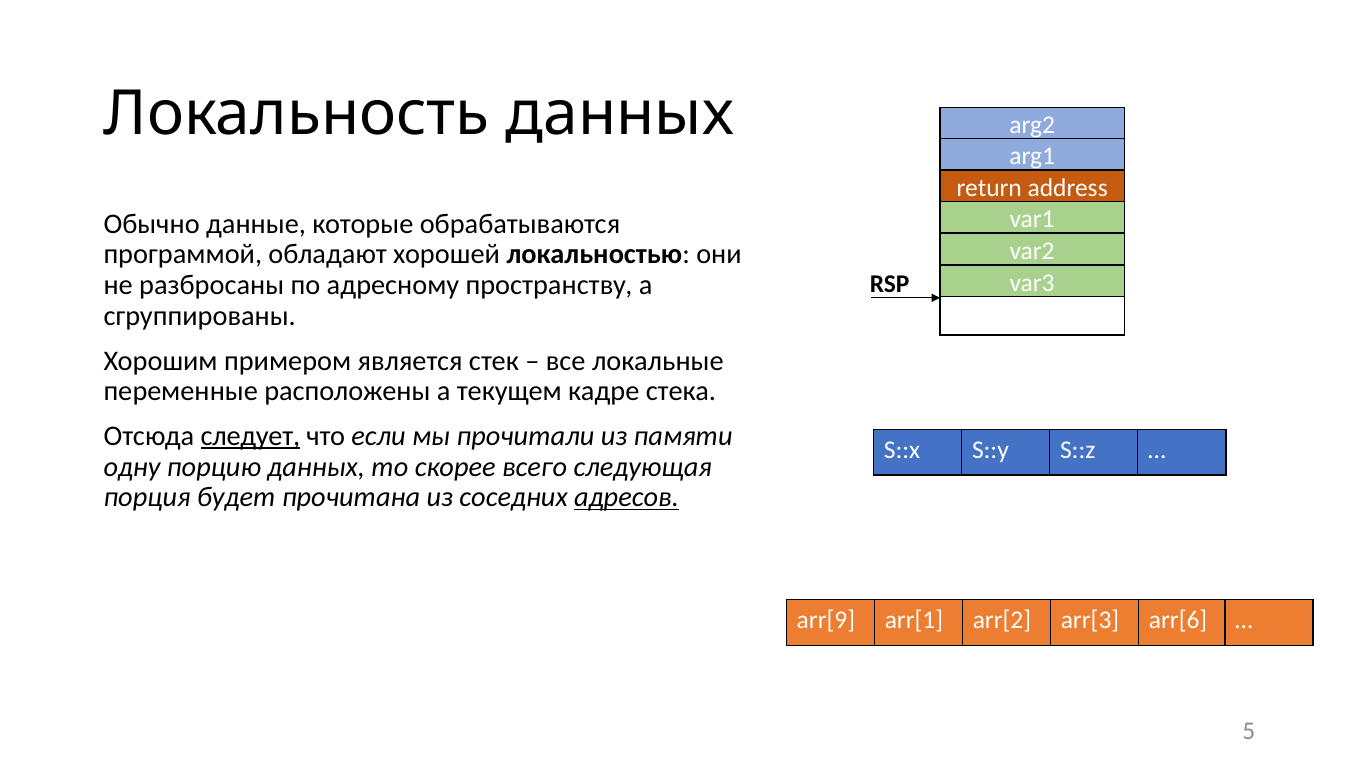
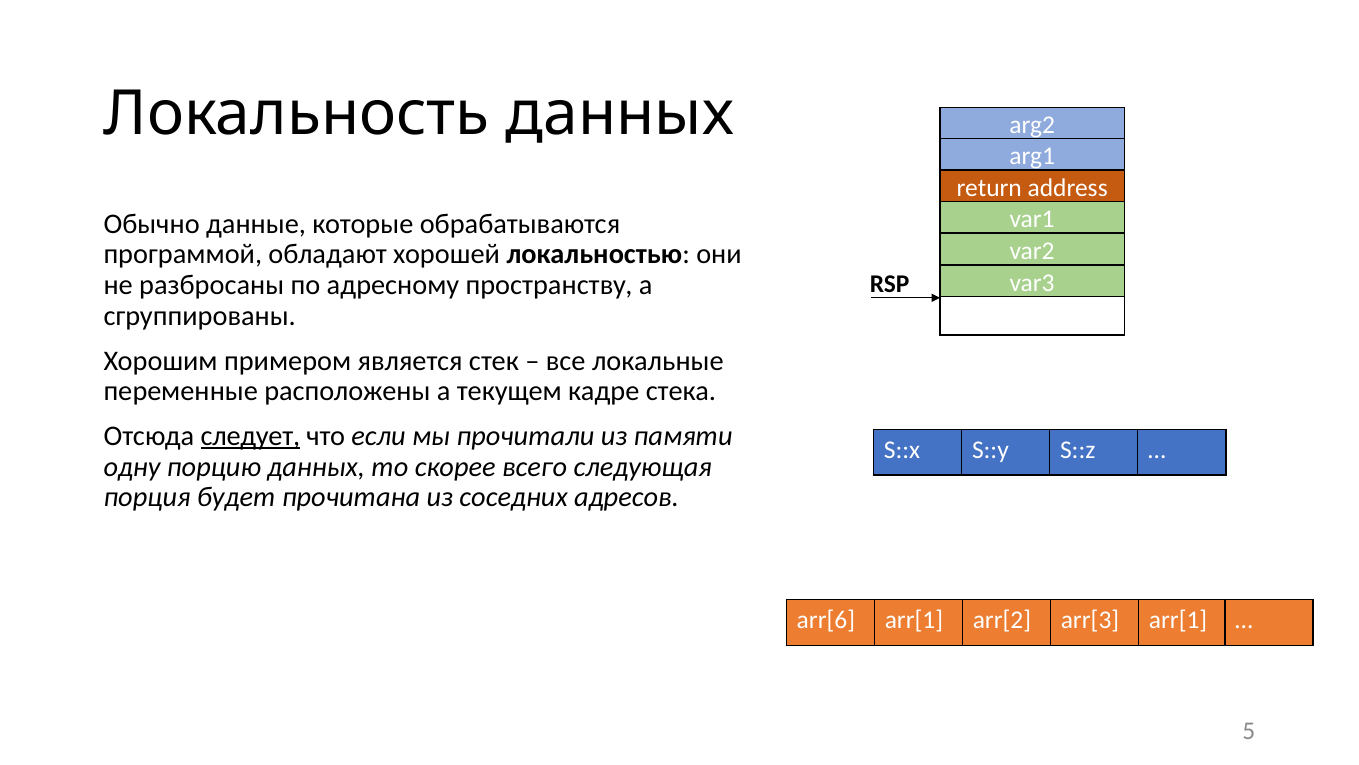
адресов underline: present -> none
arr[9: arr[9 -> arr[6
arr[3 arr[6: arr[6 -> arr[1
